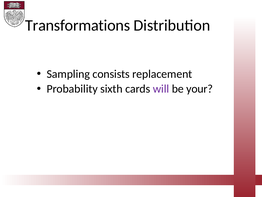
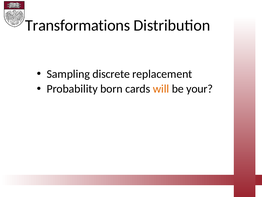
consists: consists -> discrete
sixth: sixth -> born
will colour: purple -> orange
